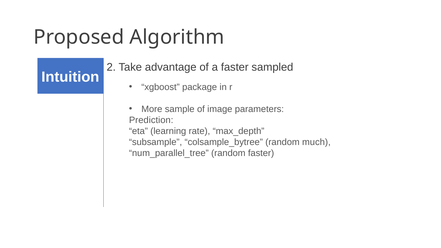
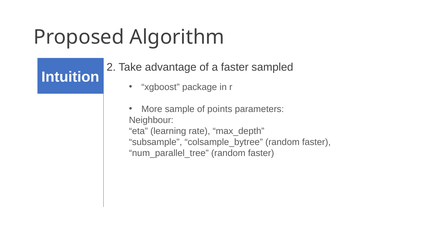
image: image -> points
Prediction: Prediction -> Neighbour
colsample_bytree random much: much -> faster
